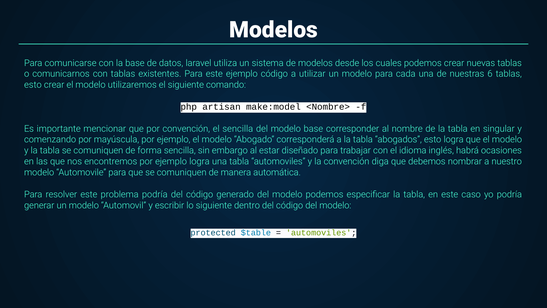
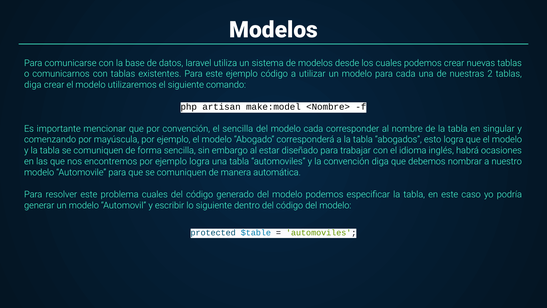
6: 6 -> 2
esto at (33, 85): esto -> diga
modelo base: base -> cada
problema podría: podría -> cuales
